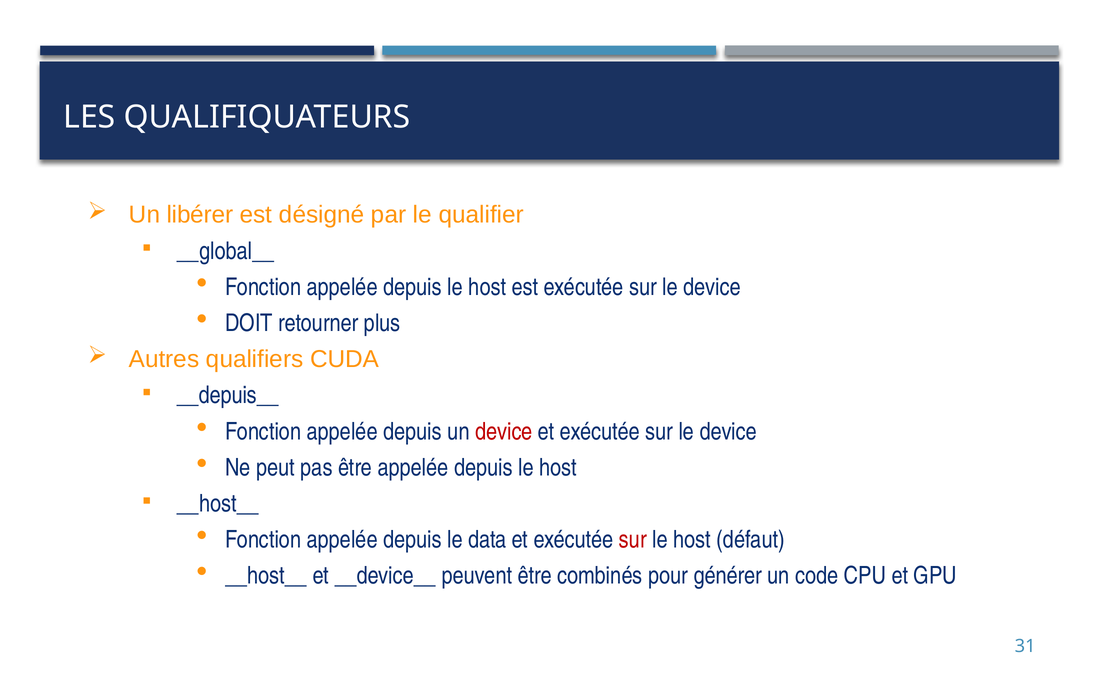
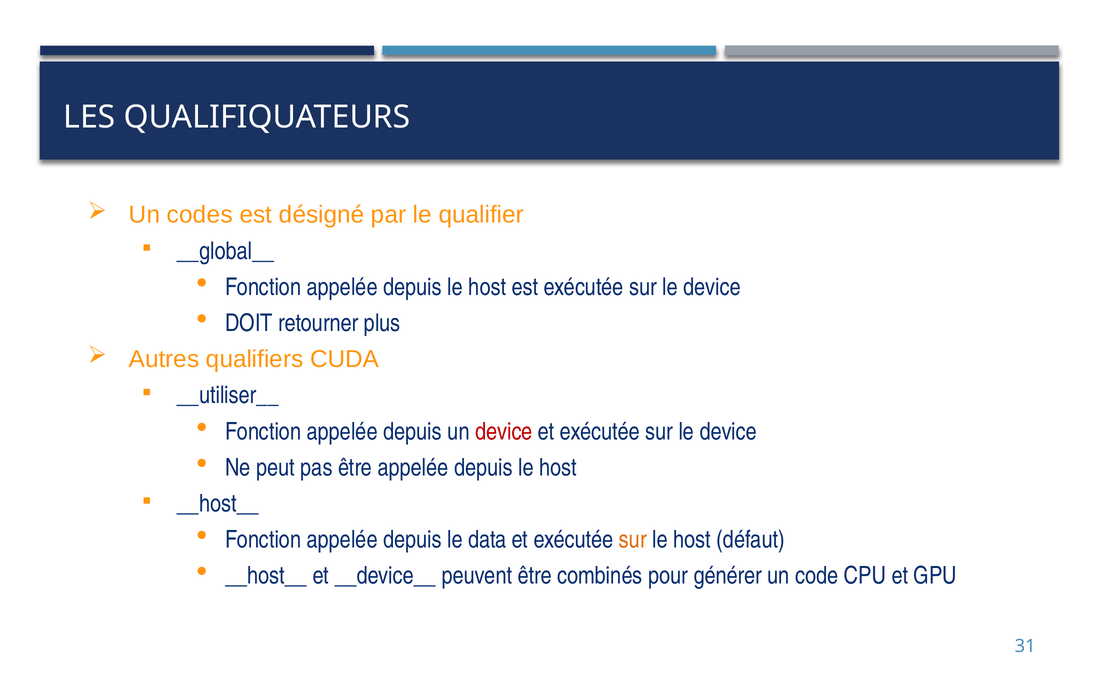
libérer: libérer -> codes
__depuis__: __depuis__ -> __utiliser__
sur at (633, 540) colour: red -> orange
